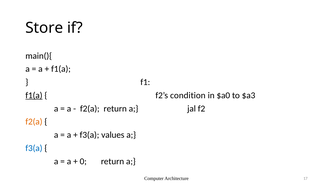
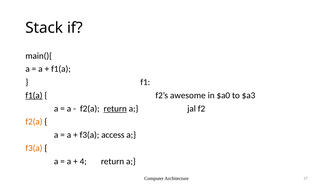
Store: Store -> Stack
condition: condition -> awesome
return at (115, 109) underline: none -> present
values: values -> access
f3(a at (34, 148) colour: blue -> orange
0: 0 -> 4
